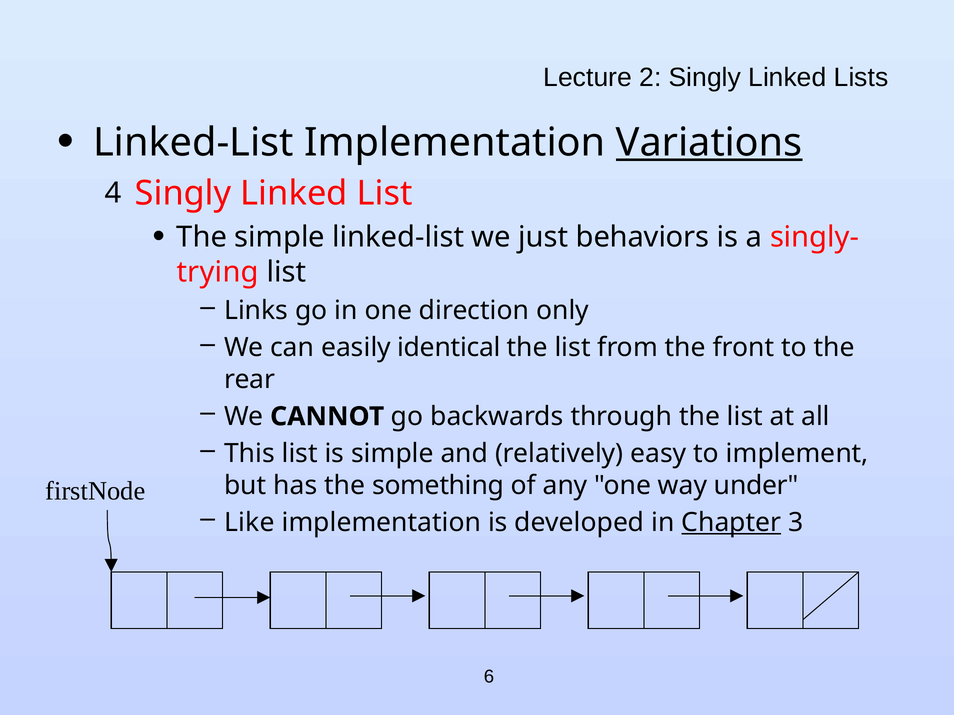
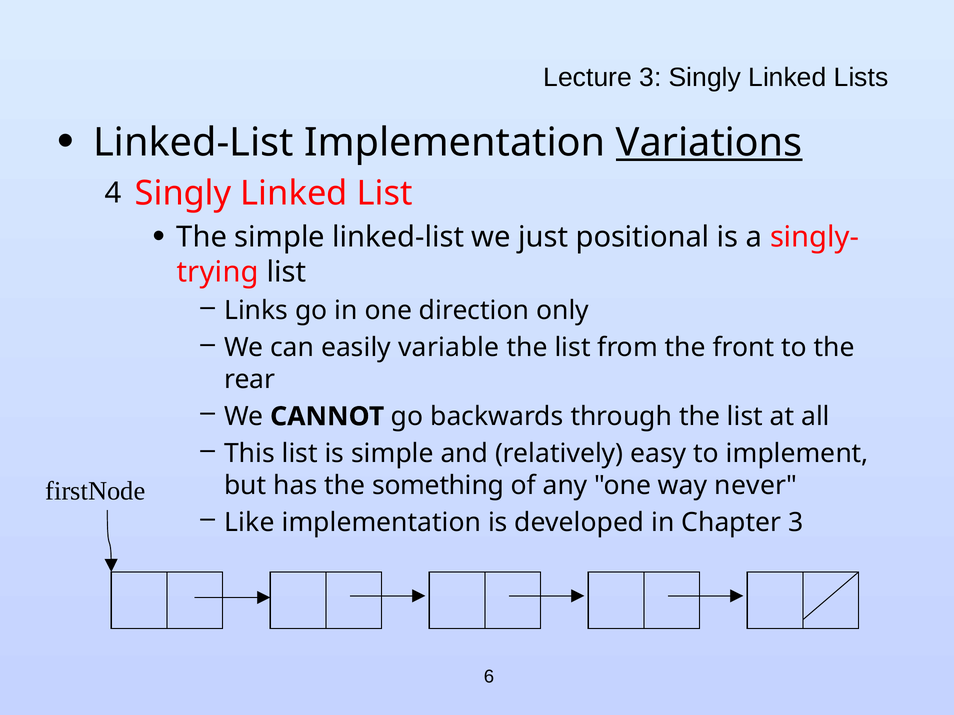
Lecture 2: 2 -> 3
behaviors: behaviors -> positional
identical: identical -> variable
under: under -> never
Chapter underline: present -> none
